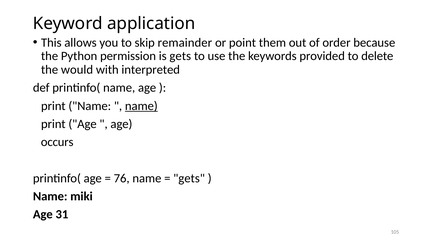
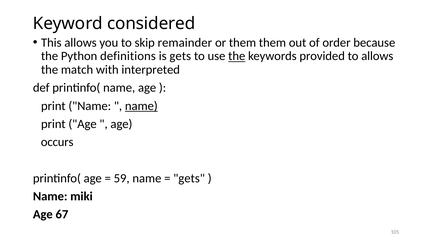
application: application -> considered
or point: point -> them
permission: permission -> definitions
the at (237, 56) underline: none -> present
to delete: delete -> allows
would: would -> match
76: 76 -> 59
31: 31 -> 67
